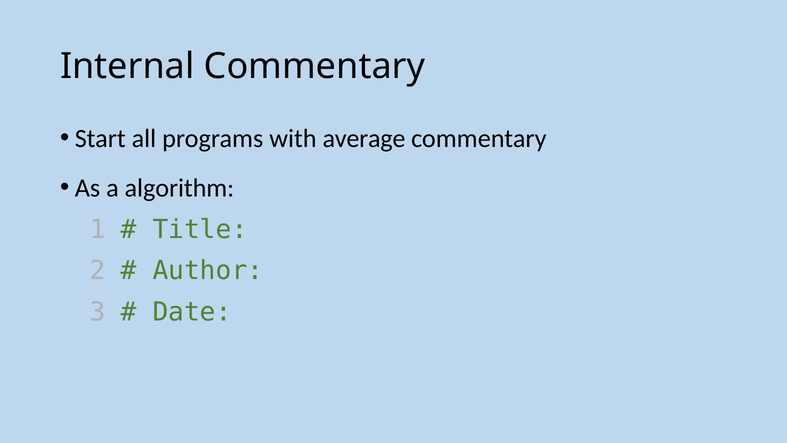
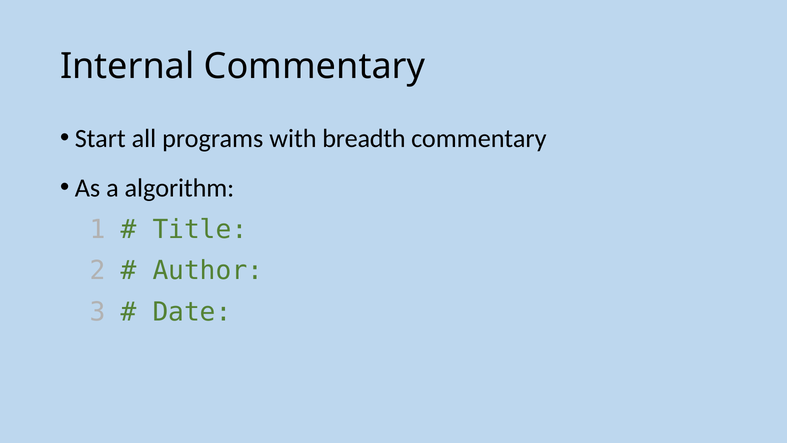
average: average -> breadth
